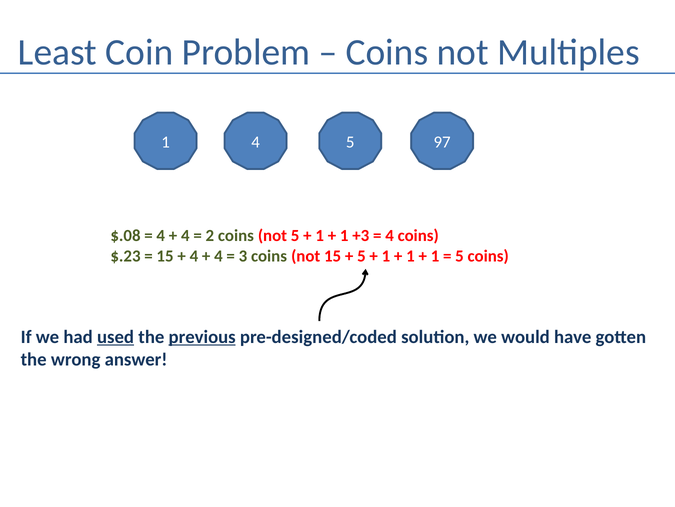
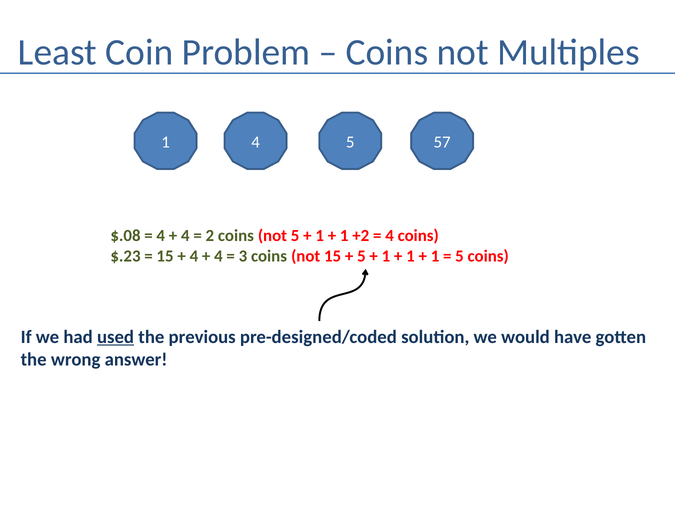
97: 97 -> 57
+3: +3 -> +2
previous underline: present -> none
